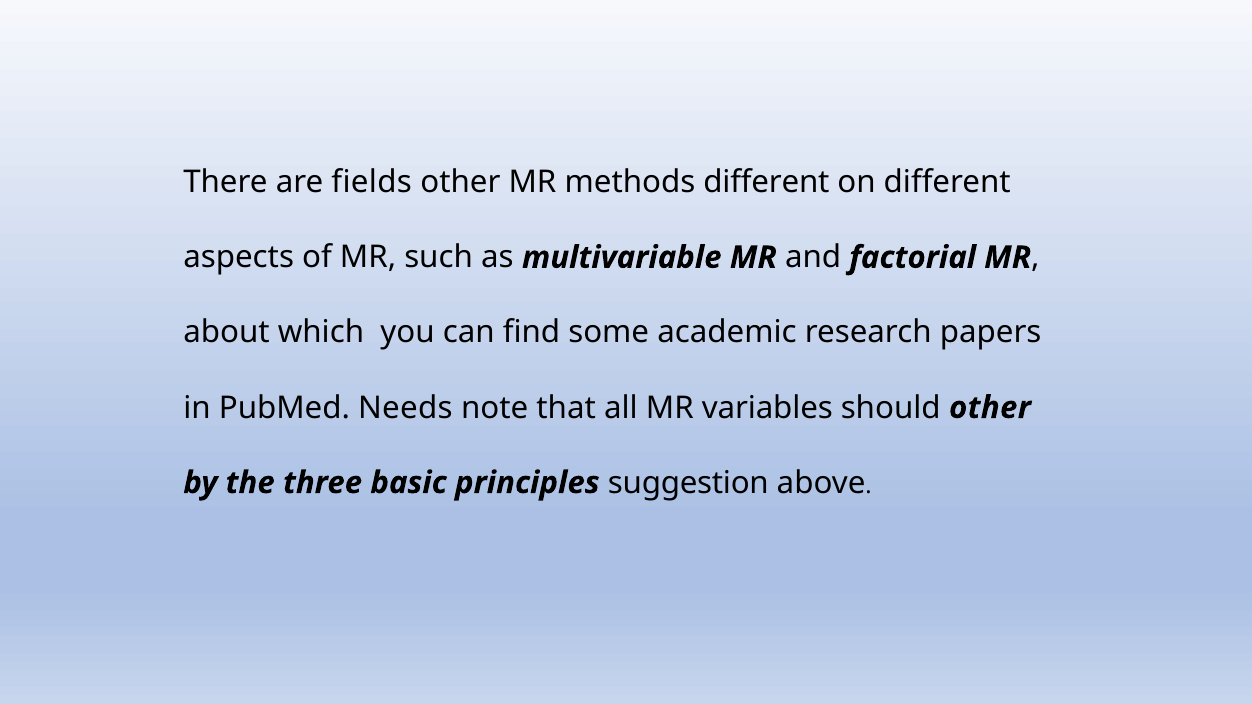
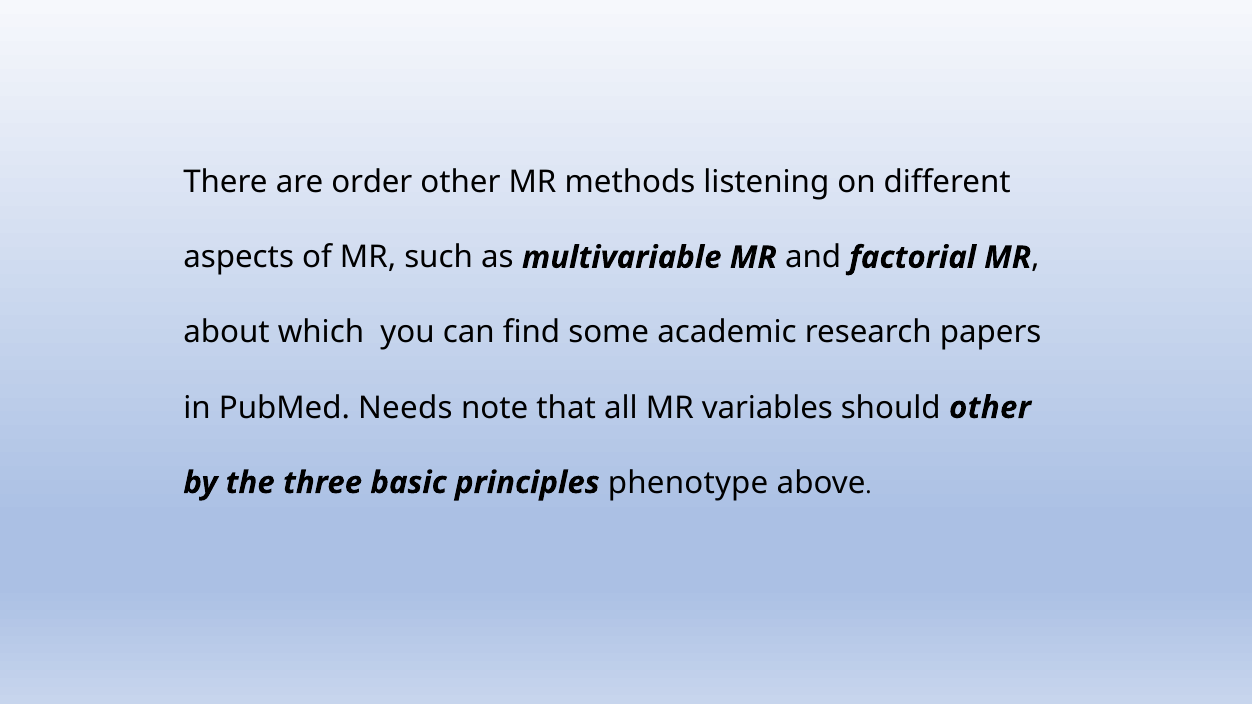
fields: fields -> order
methods different: different -> listening
suggestion: suggestion -> phenotype
